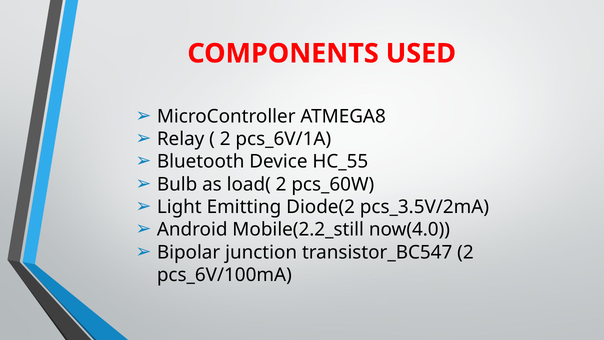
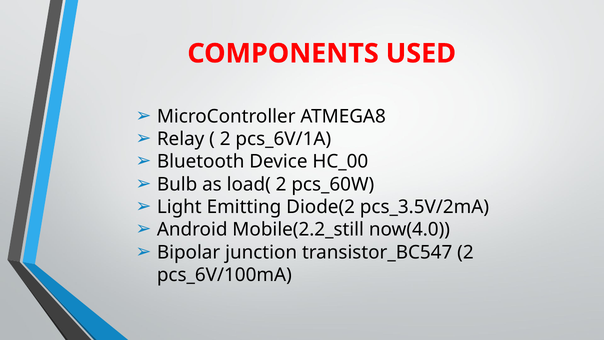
HC_55: HC_55 -> HC_00
